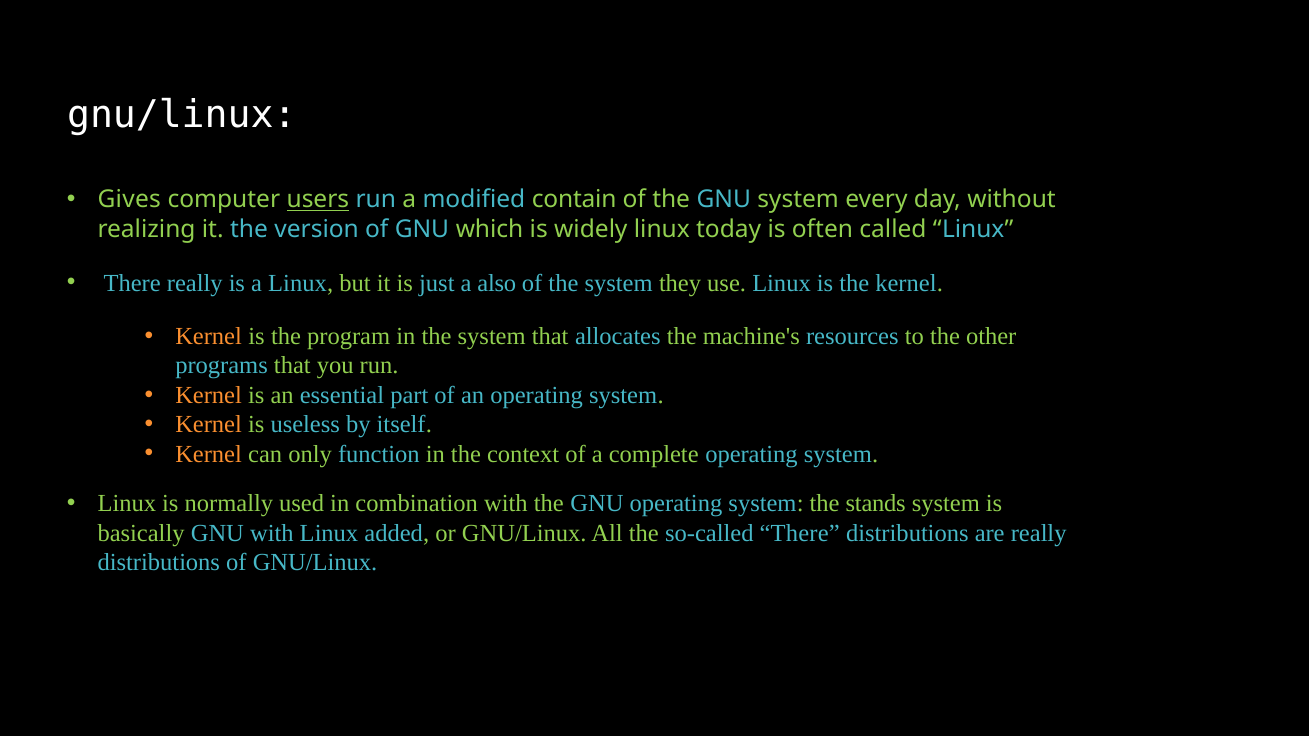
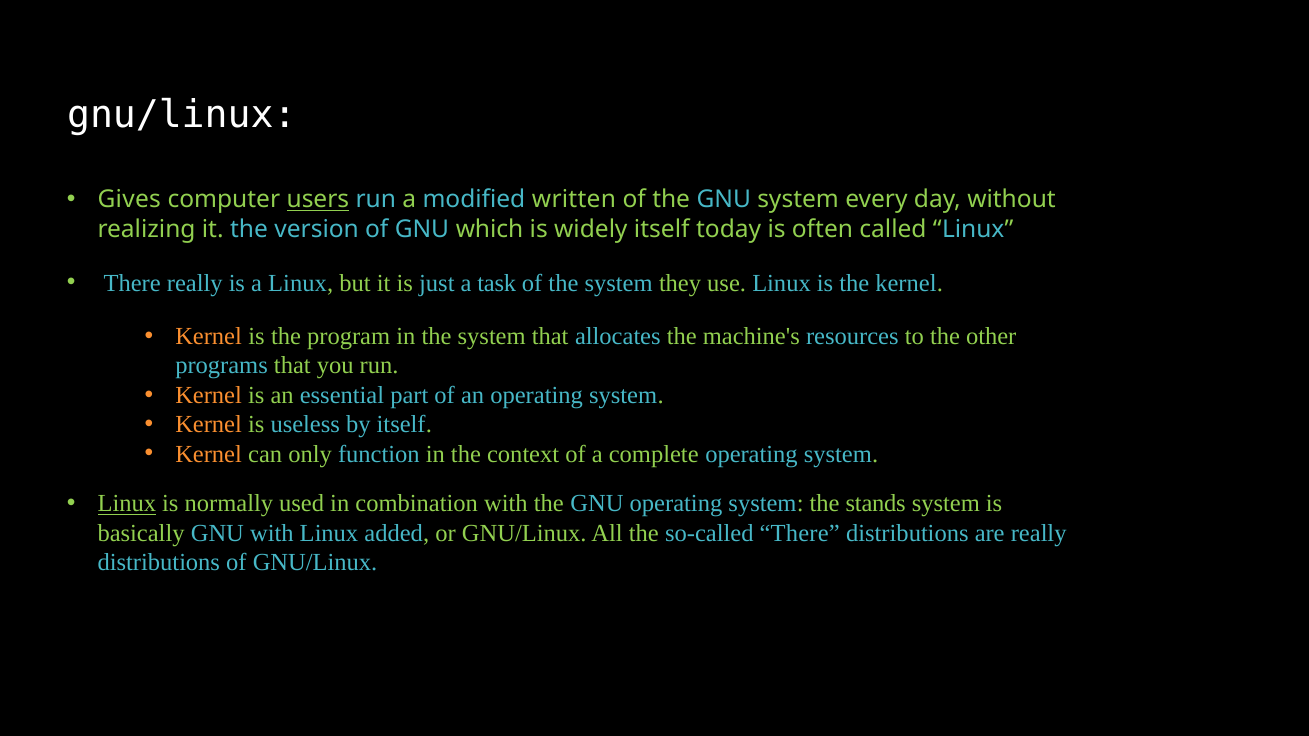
contain: contain -> written
widely linux: linux -> itself
also: also -> task
Linux at (127, 504) underline: none -> present
